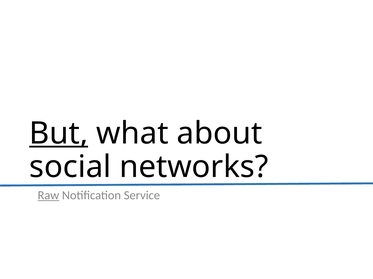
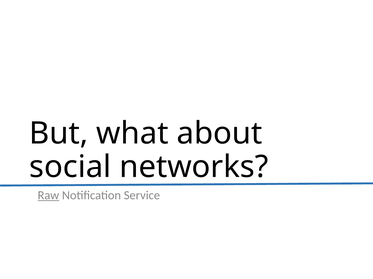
But underline: present -> none
